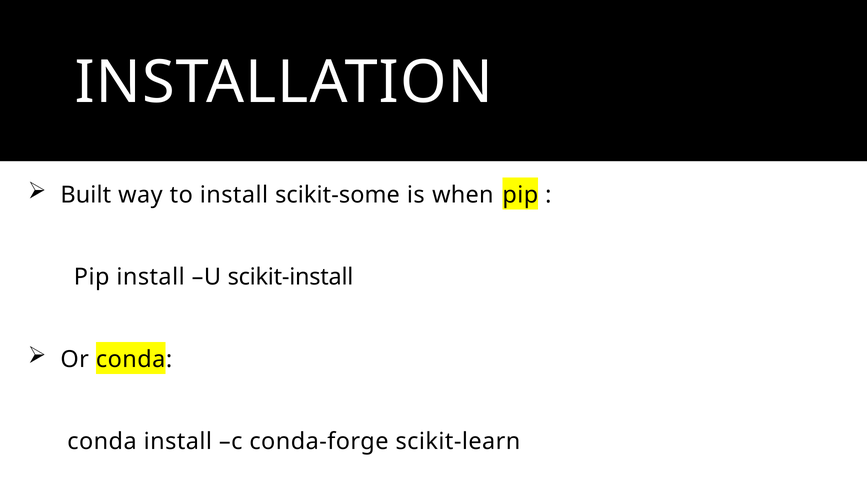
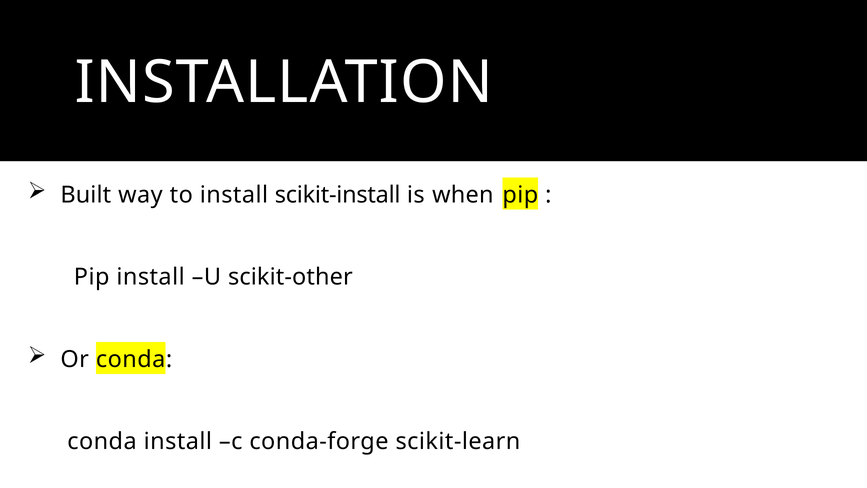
scikit-some: scikit-some -> scikit-install
scikit-install: scikit-install -> scikit-other
